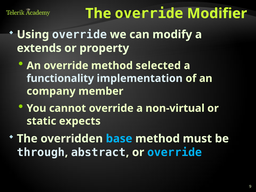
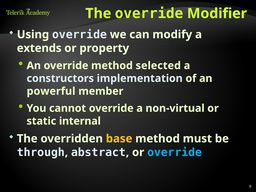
functionality: functionality -> constructors
company: company -> powerful
expects: expects -> internal
base colour: light blue -> yellow
